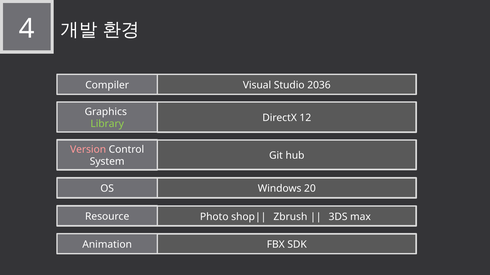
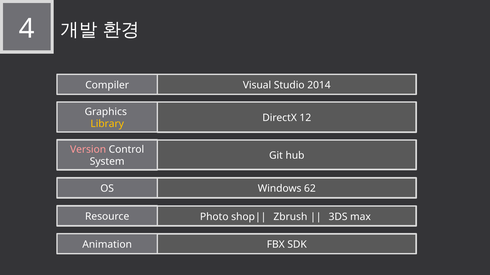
2036: 2036 -> 2014
Library colour: light green -> yellow
20: 20 -> 62
